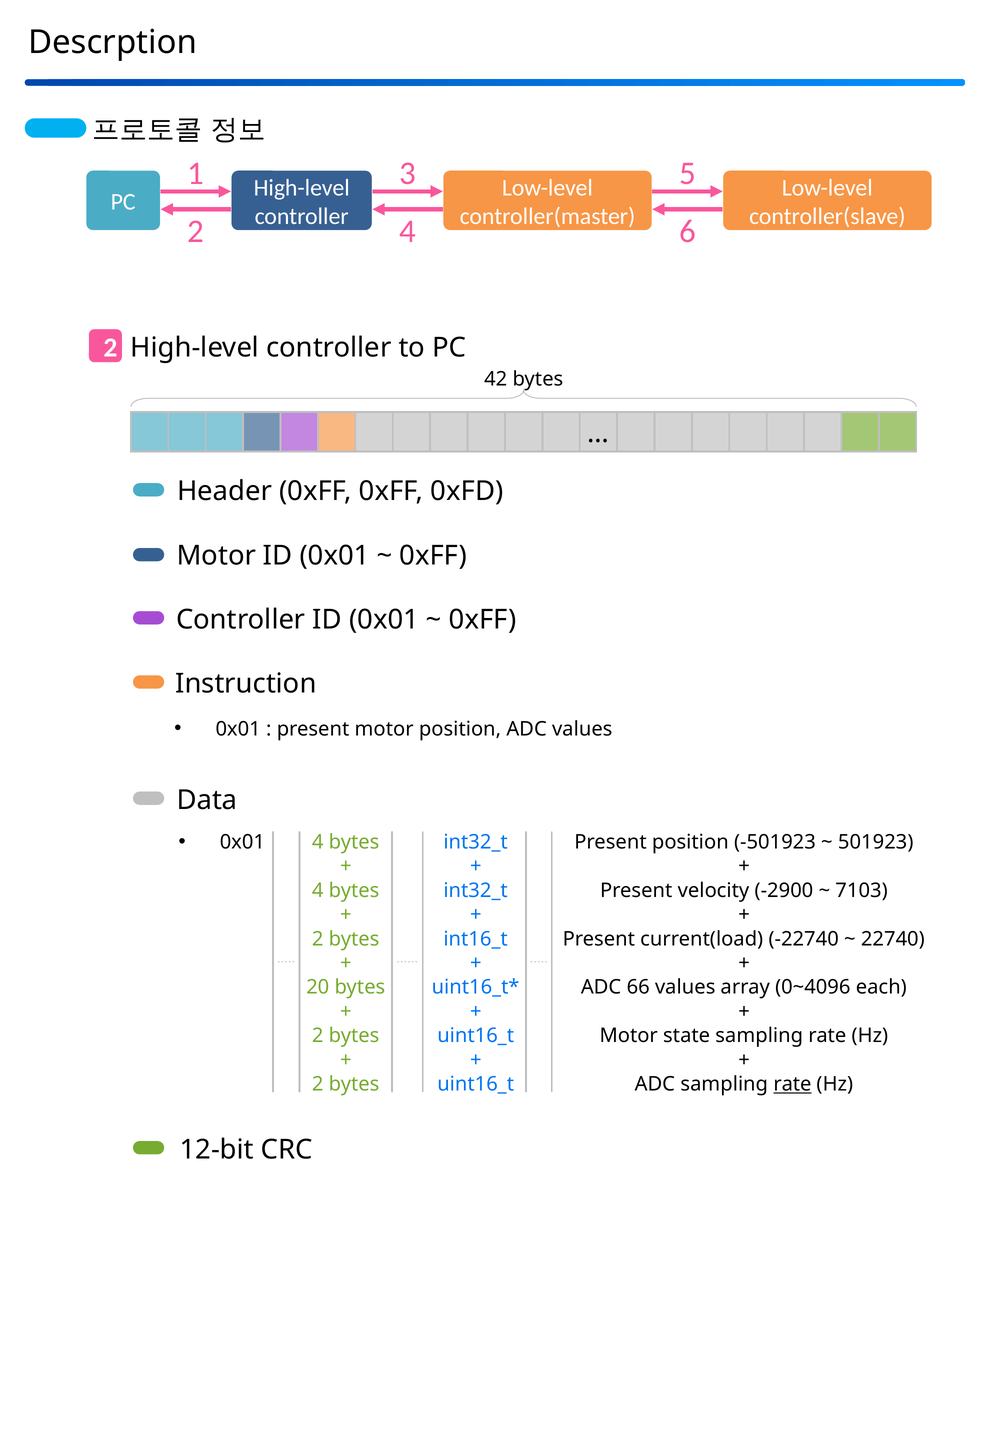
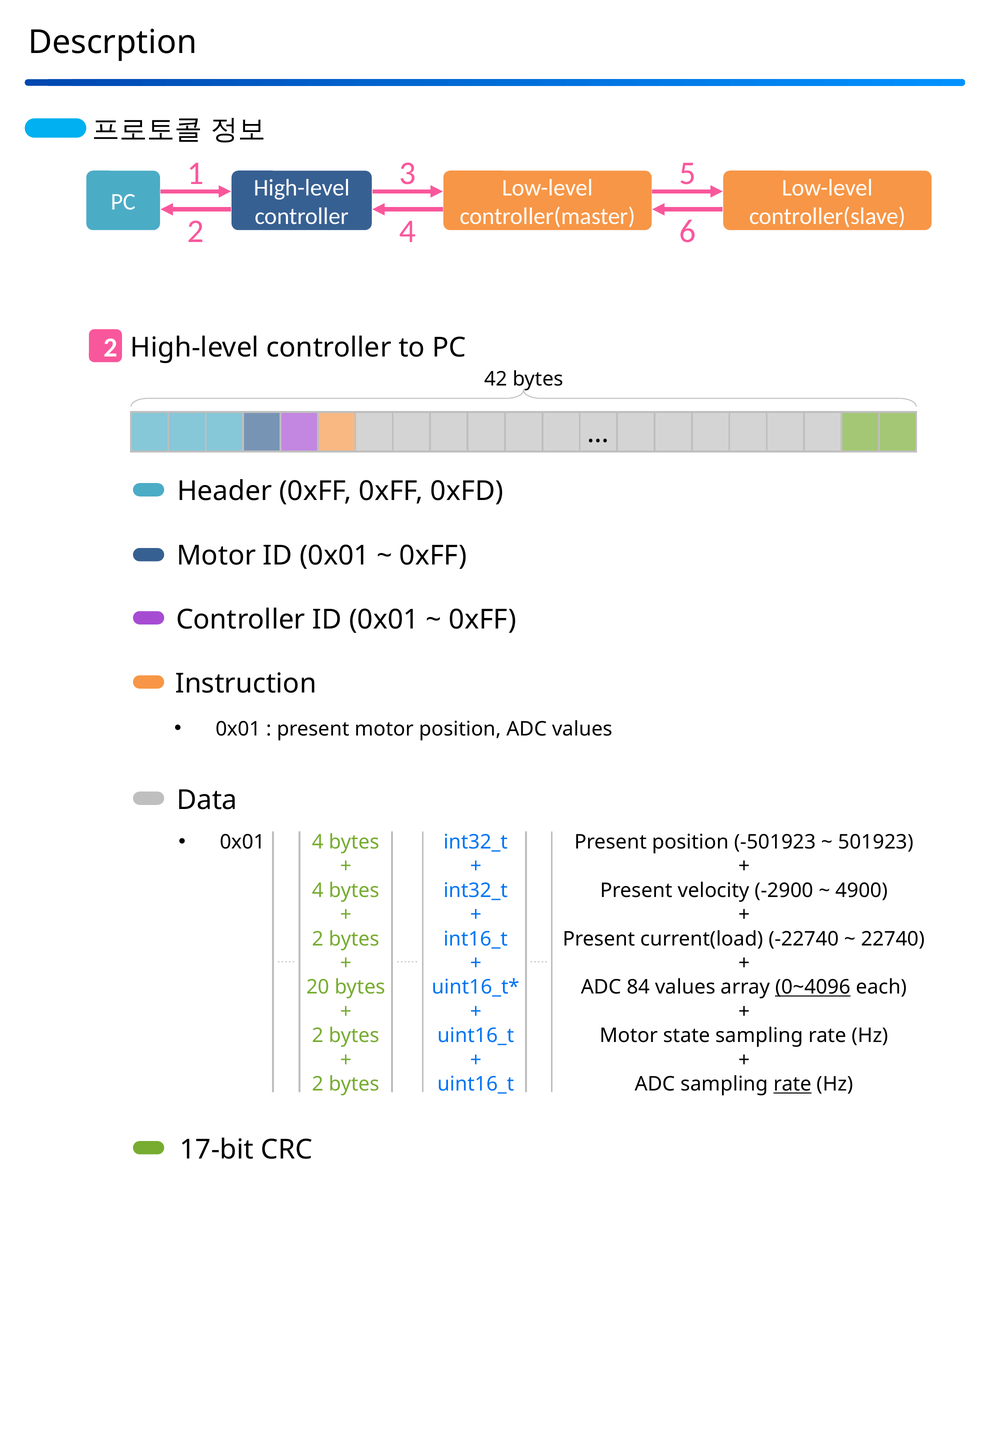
7103: 7103 -> 4900
66: 66 -> 84
0~4096 underline: none -> present
12-bit: 12-bit -> 17-bit
